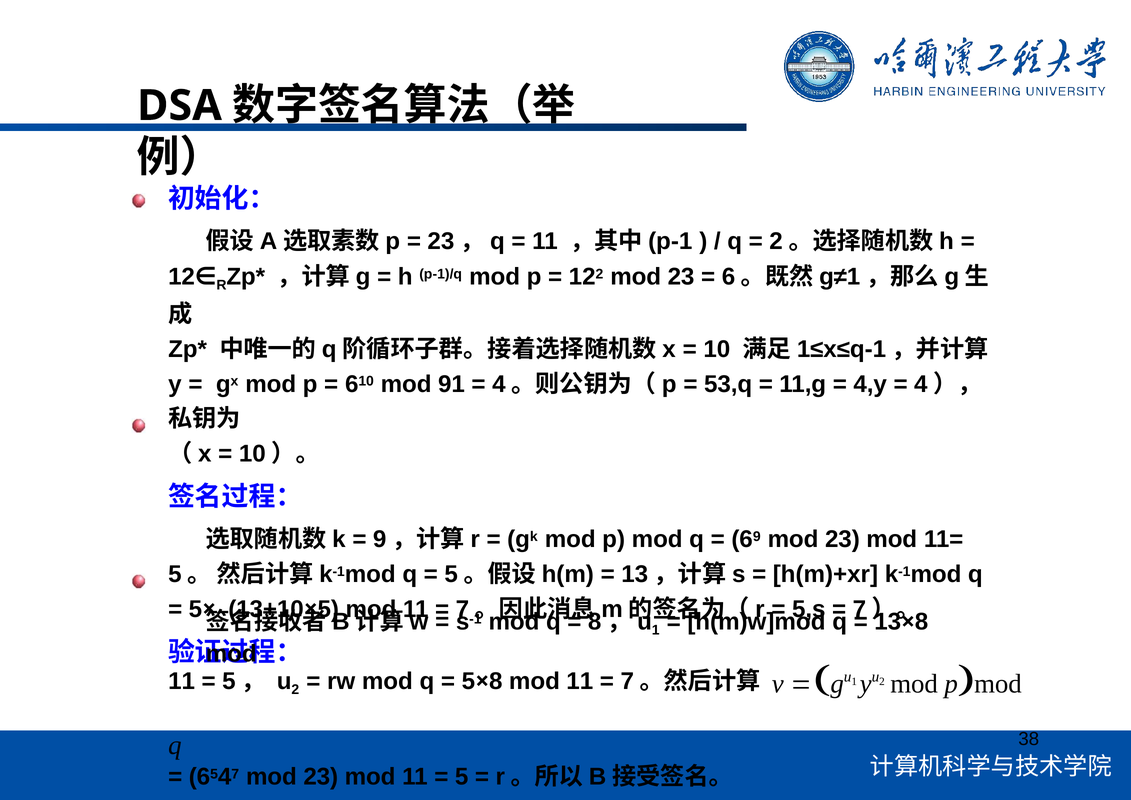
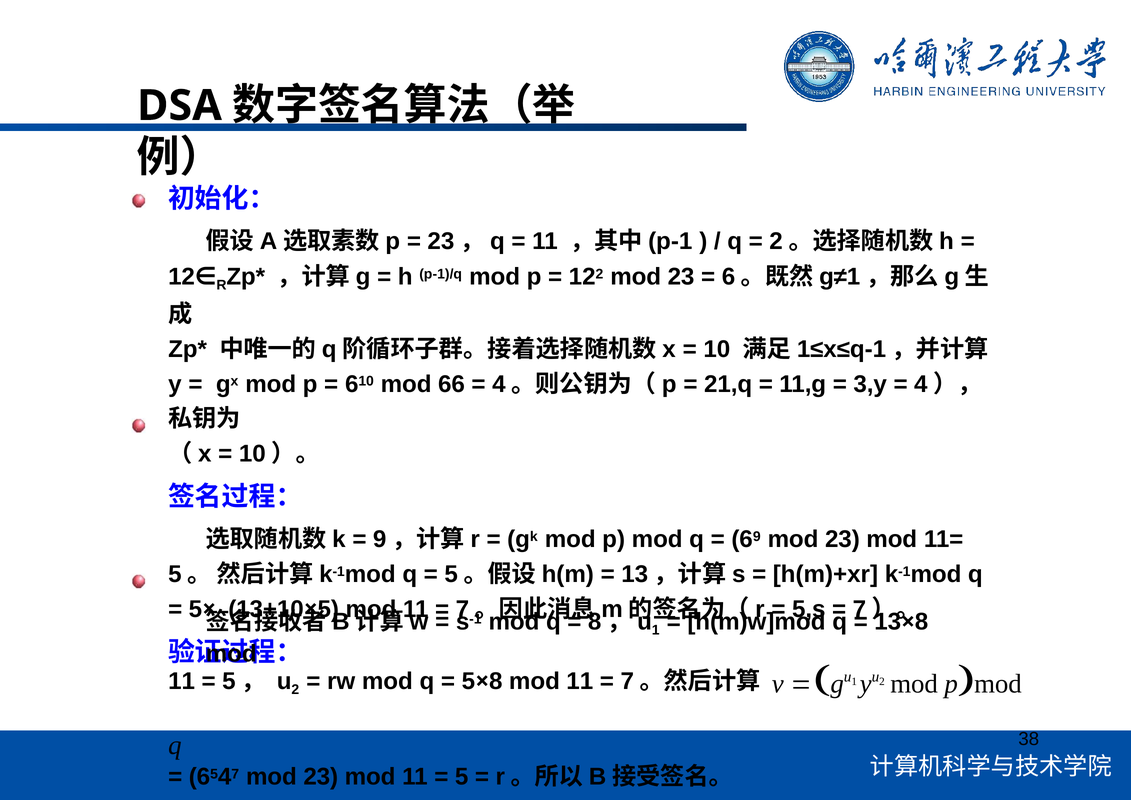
91: 91 -> 66
53,q: 53,q -> 21,q
4,y: 4,y -> 3,y
